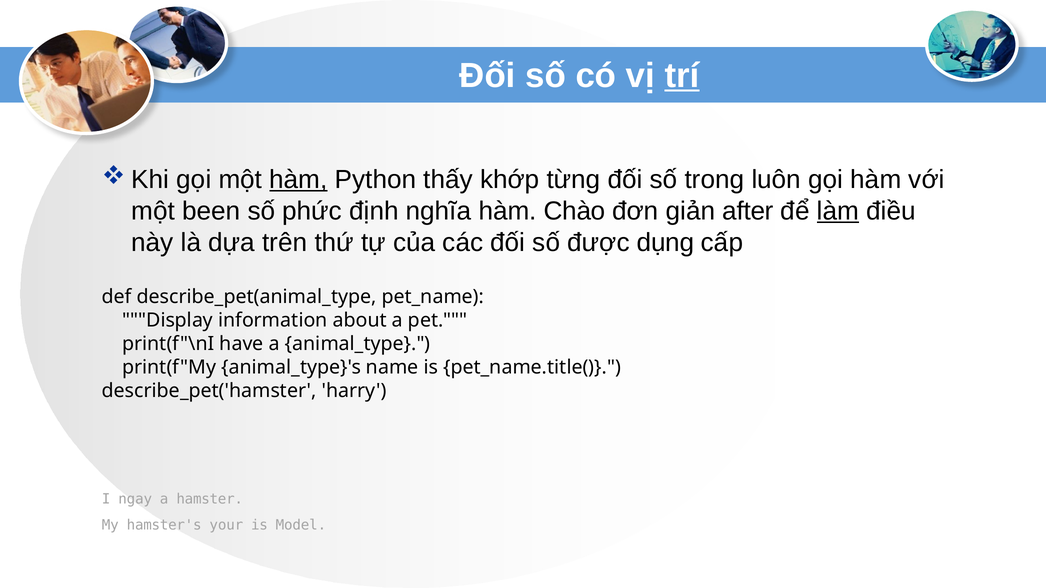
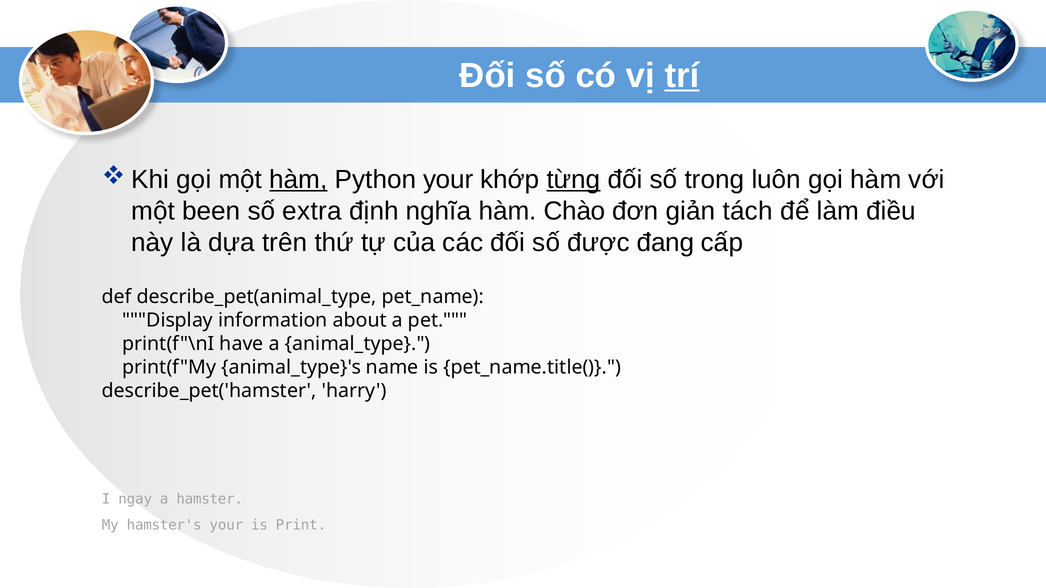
Python thấy: thấy -> your
từng underline: none -> present
phức: phức -> extra
after: after -> tách
làm underline: present -> none
dụng: dụng -> đang
Model: Model -> Print
